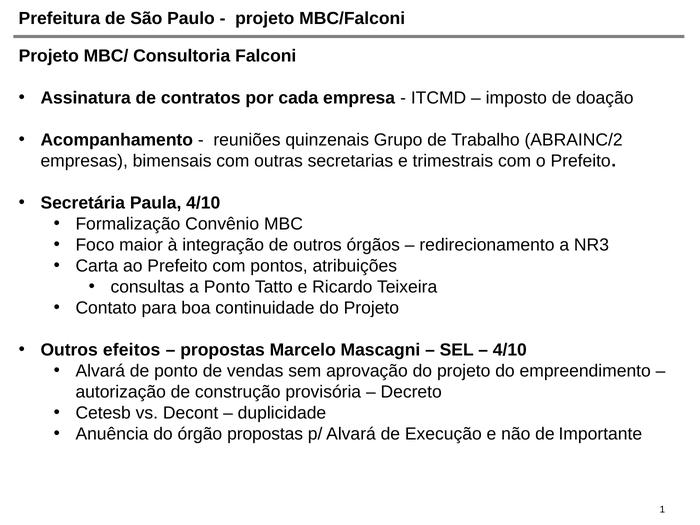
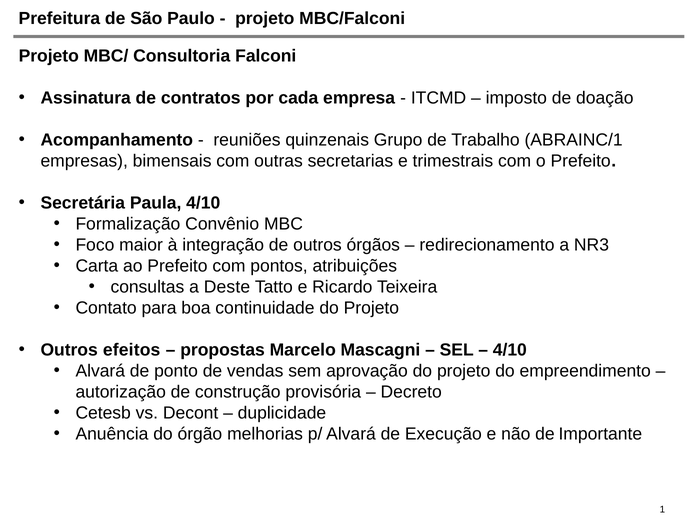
ABRAINC/2: ABRAINC/2 -> ABRAINC/1
a Ponto: Ponto -> Deste
órgão propostas: propostas -> melhorias
